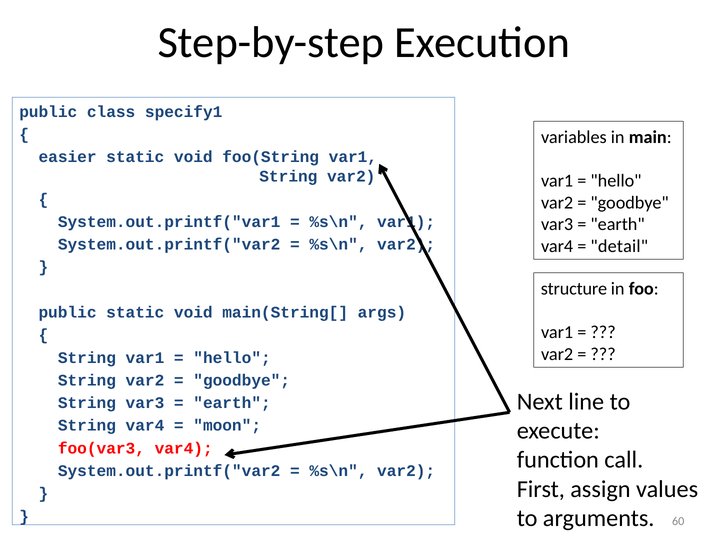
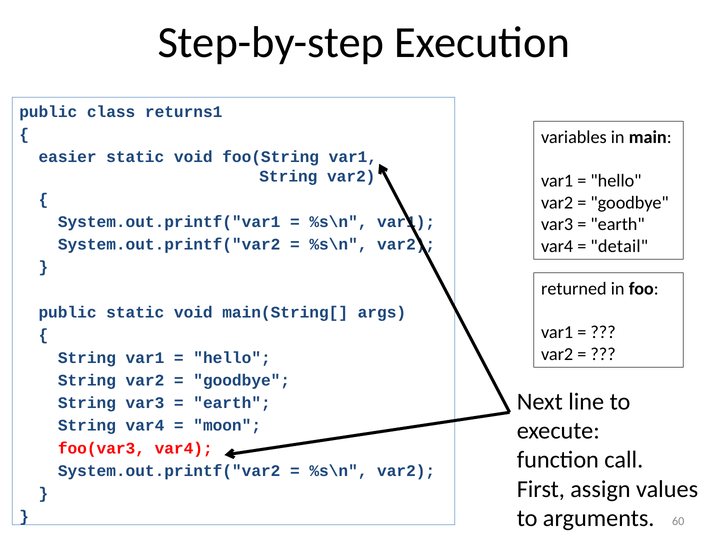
specify1: specify1 -> returns1
structure: structure -> returned
